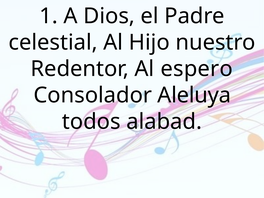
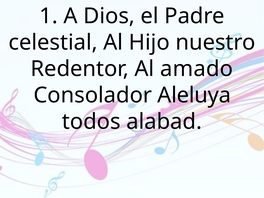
espero: espero -> amado
